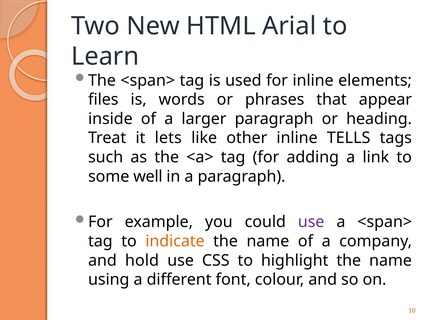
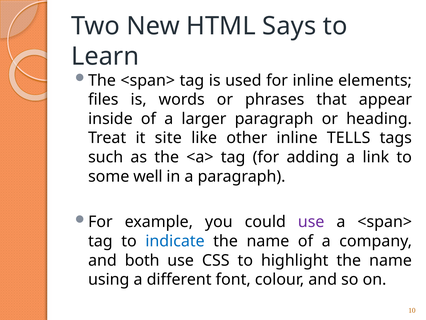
Arial: Arial -> Says
lets: lets -> site
indicate colour: orange -> blue
hold: hold -> both
